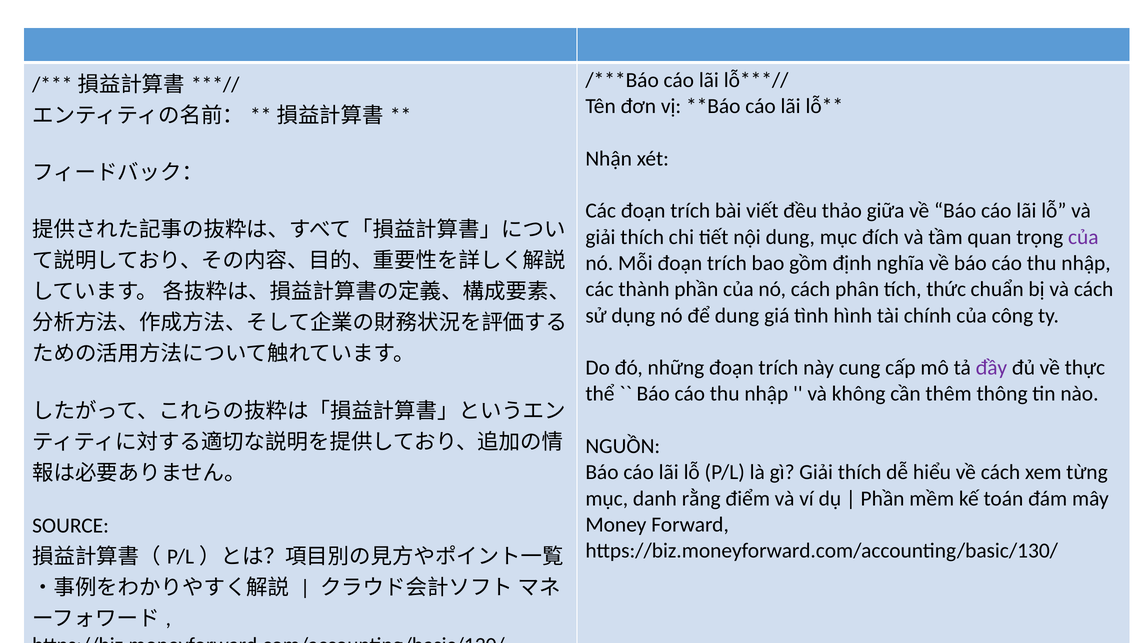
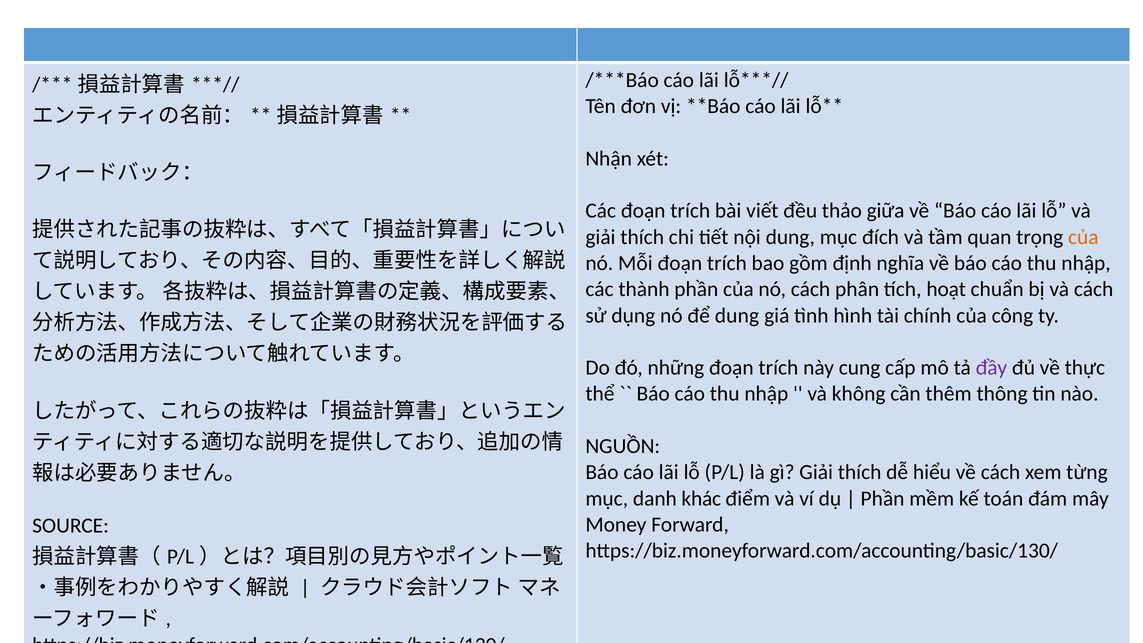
của at (1083, 237) colour: purple -> orange
thức: thức -> hoạt
rằng: rằng -> khác
